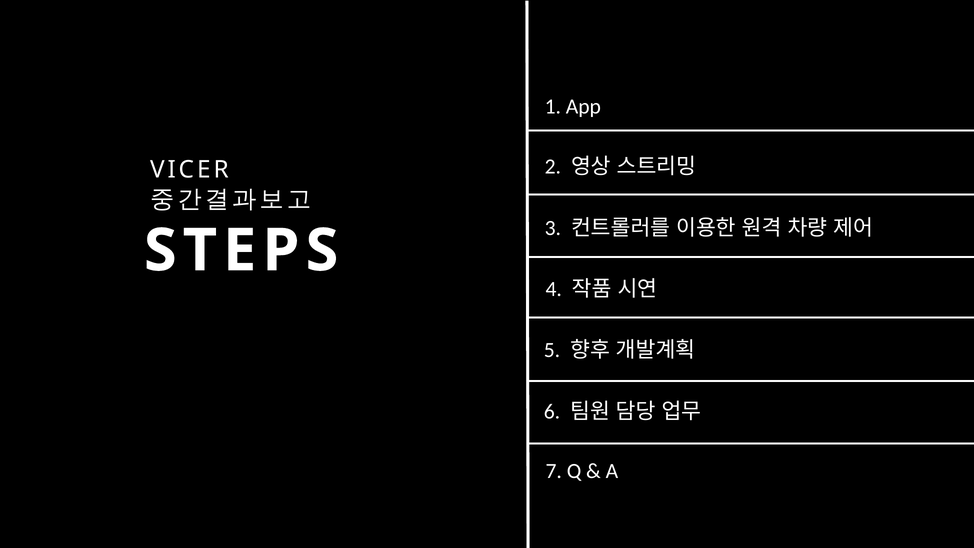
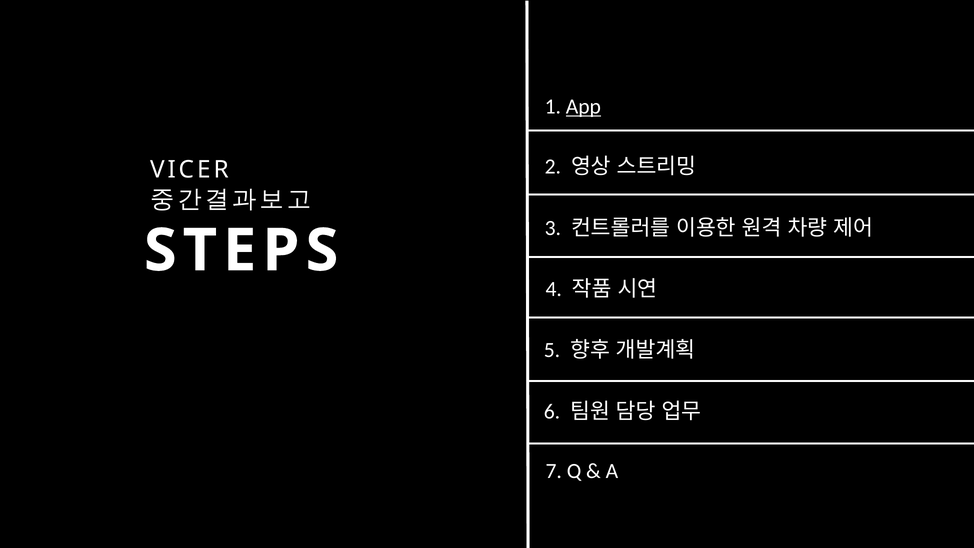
App underline: none -> present
